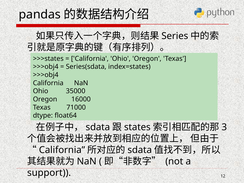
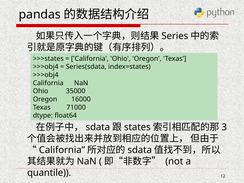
support: support -> quantile
